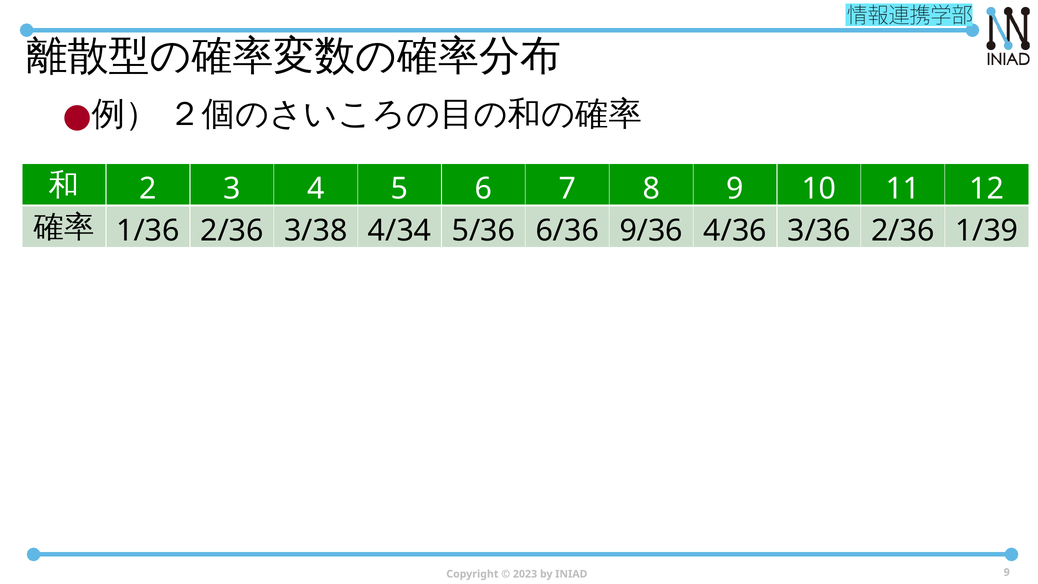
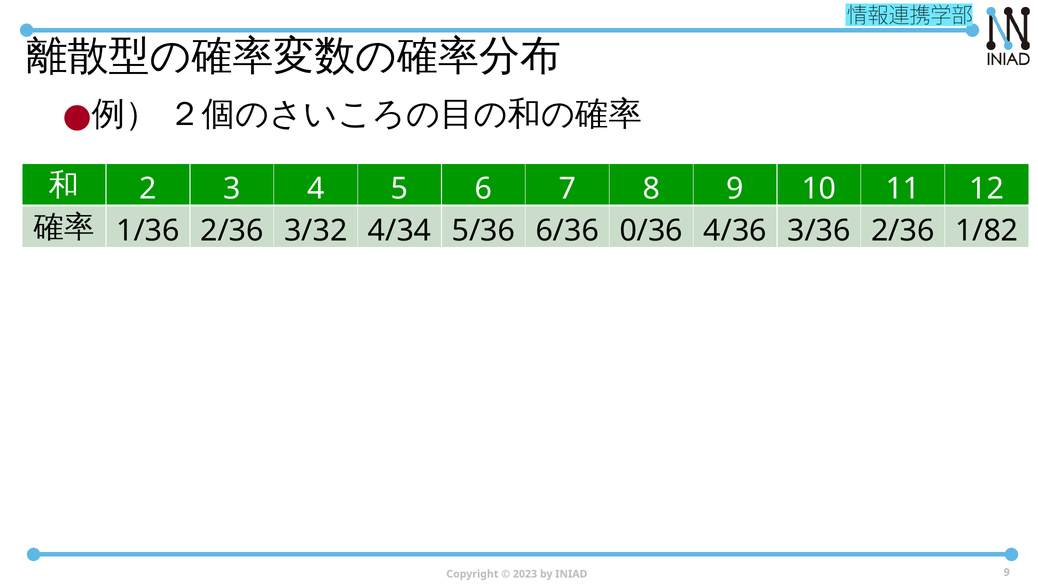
3/38: 3/38 -> 3/32
9/36: 9/36 -> 0/36
1/39: 1/39 -> 1/82
